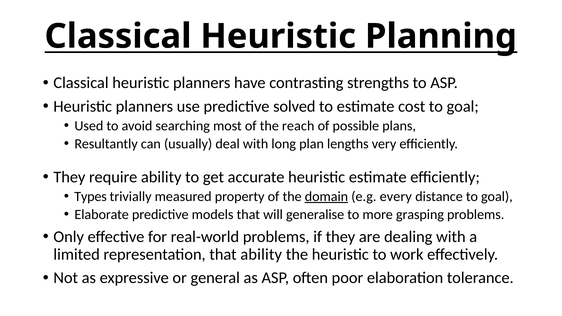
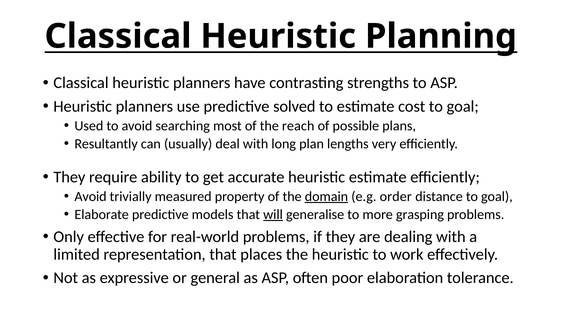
Types at (91, 196): Types -> Avoid
every: every -> order
will underline: none -> present
that ability: ability -> places
